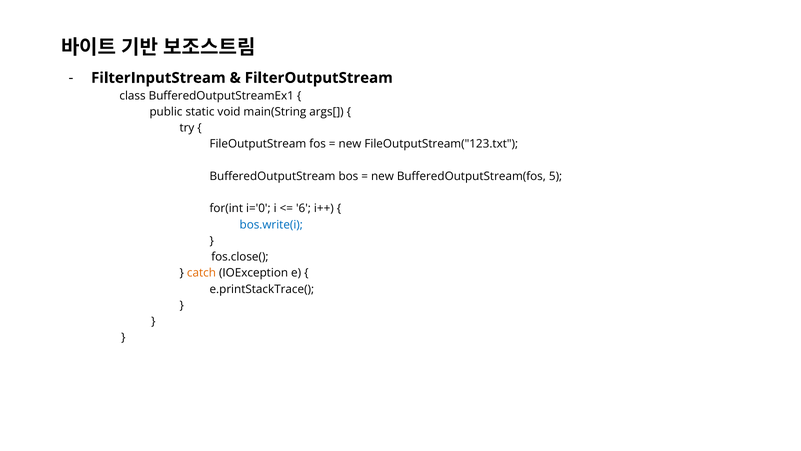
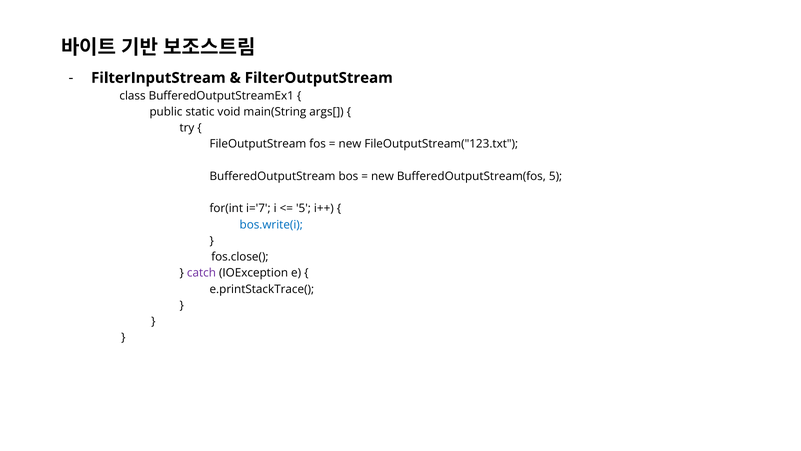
i='0: i='0 -> i='7
6 at (303, 208): 6 -> 5
catch colour: orange -> purple
